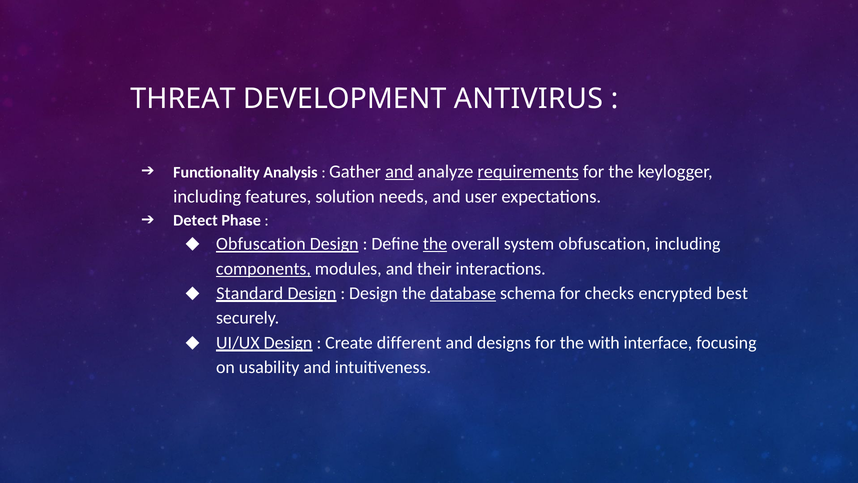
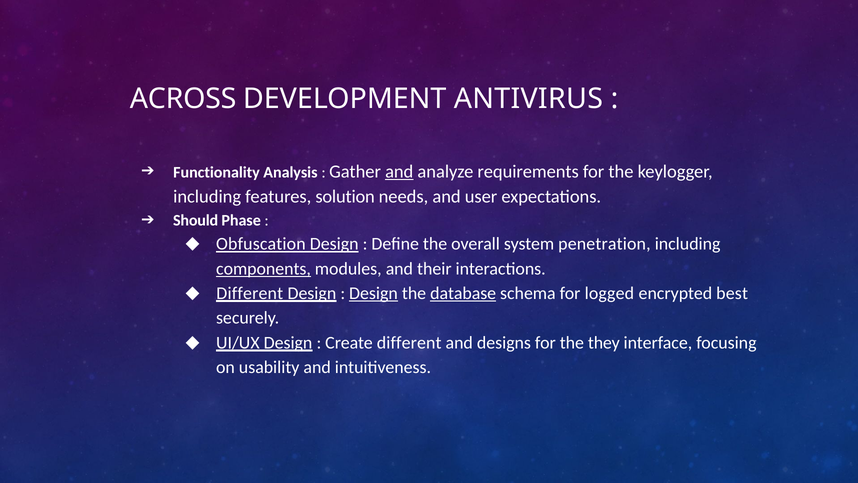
THREAT: THREAT -> ACROSS
requirements underline: present -> none
Detect: Detect -> Should
the at (435, 244) underline: present -> none
system obfuscation: obfuscation -> penetration
Standard at (250, 293): Standard -> Different
Design at (373, 293) underline: none -> present
checks: checks -> logged
with: with -> they
